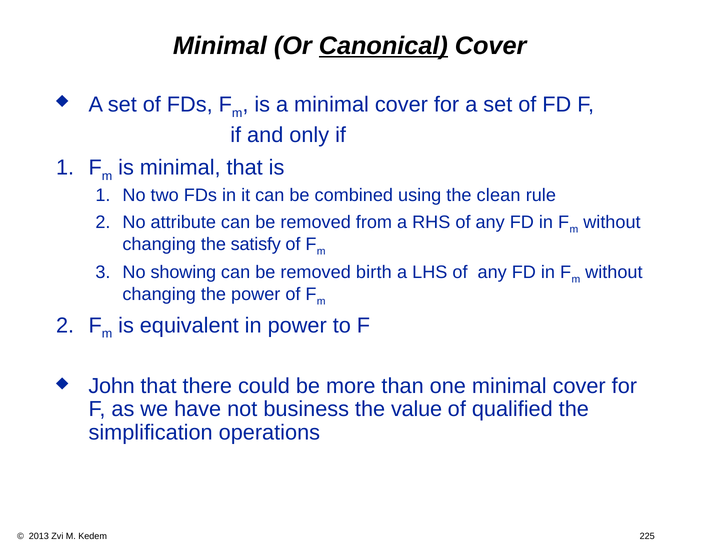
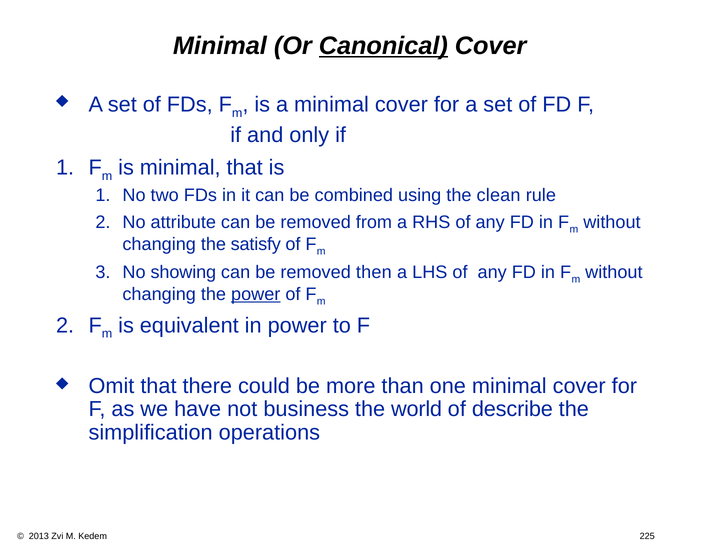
birth: birth -> then
power at (256, 294) underline: none -> present
John: John -> Omit
value: value -> world
qualified: qualified -> describe
